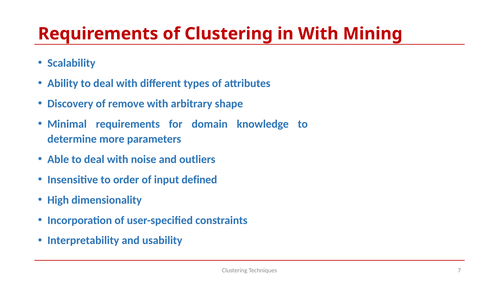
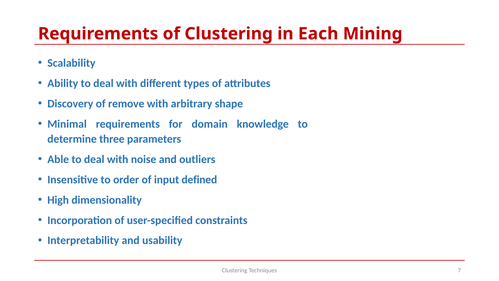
in With: With -> Each
more: more -> three
